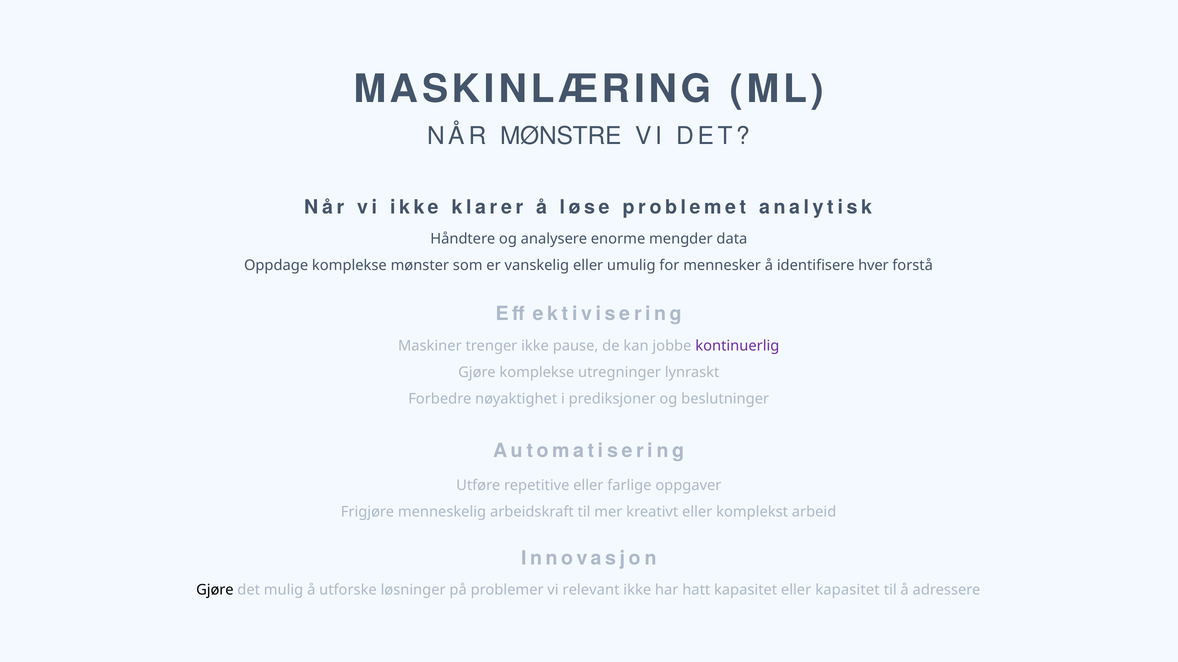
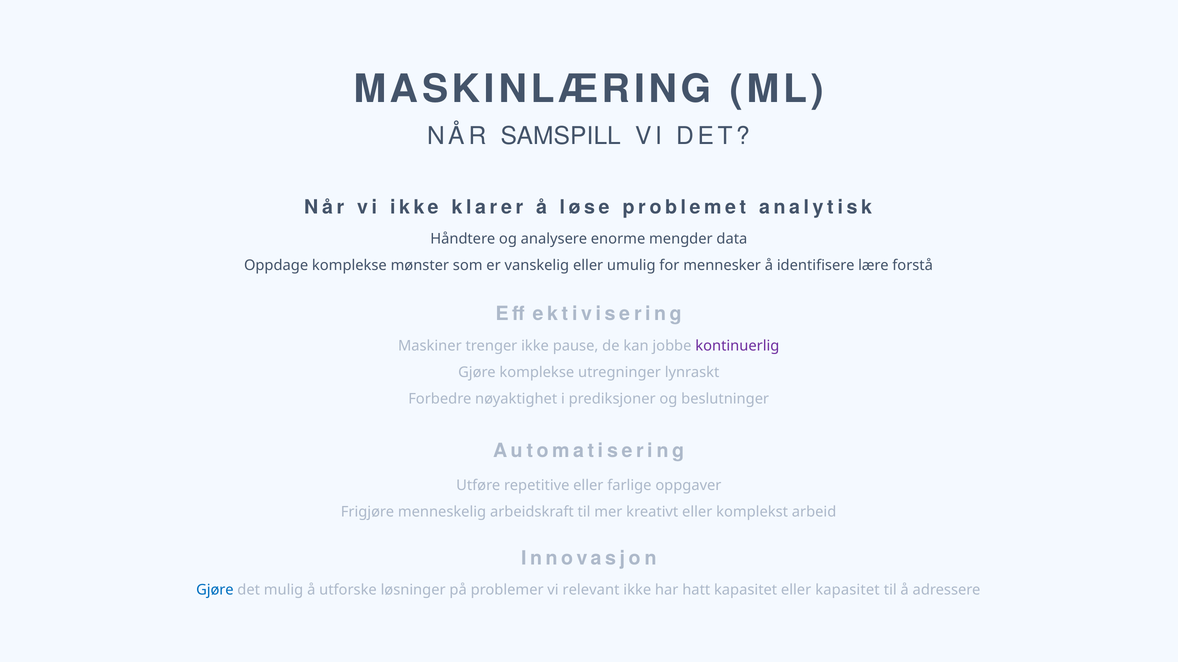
MØNSTRE: MØNSTRE -> SAMSPILL
hver: hver -> lære
Gjøre at (215, 590) colour: black -> blue
